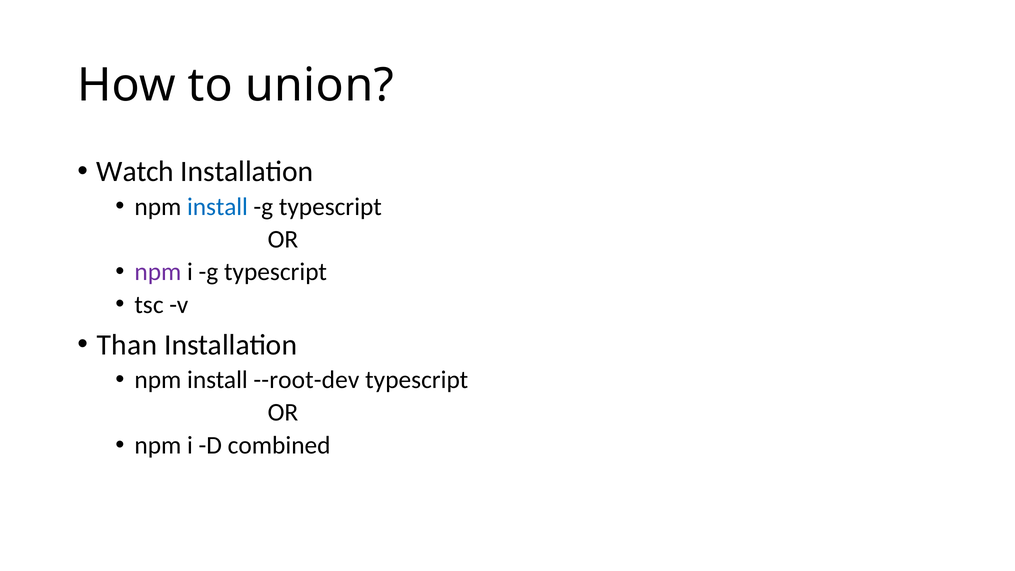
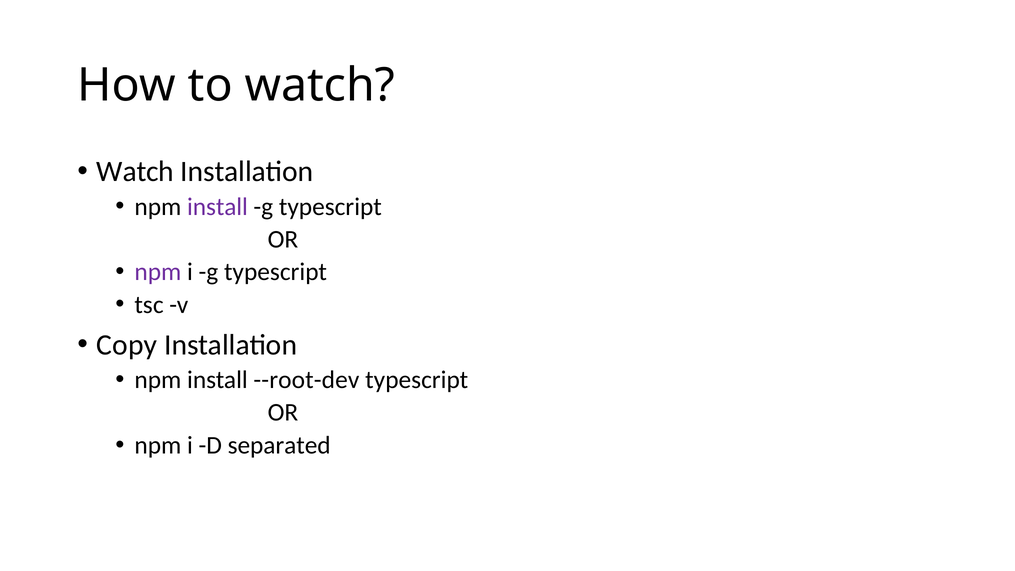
to union: union -> watch
install at (217, 207) colour: blue -> purple
Than: Than -> Copy
combined: combined -> separated
